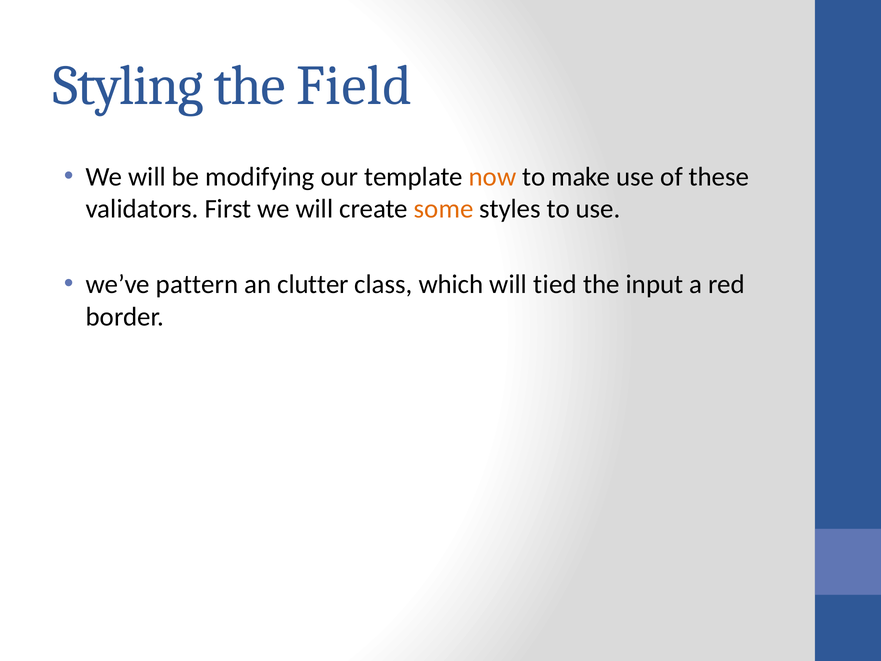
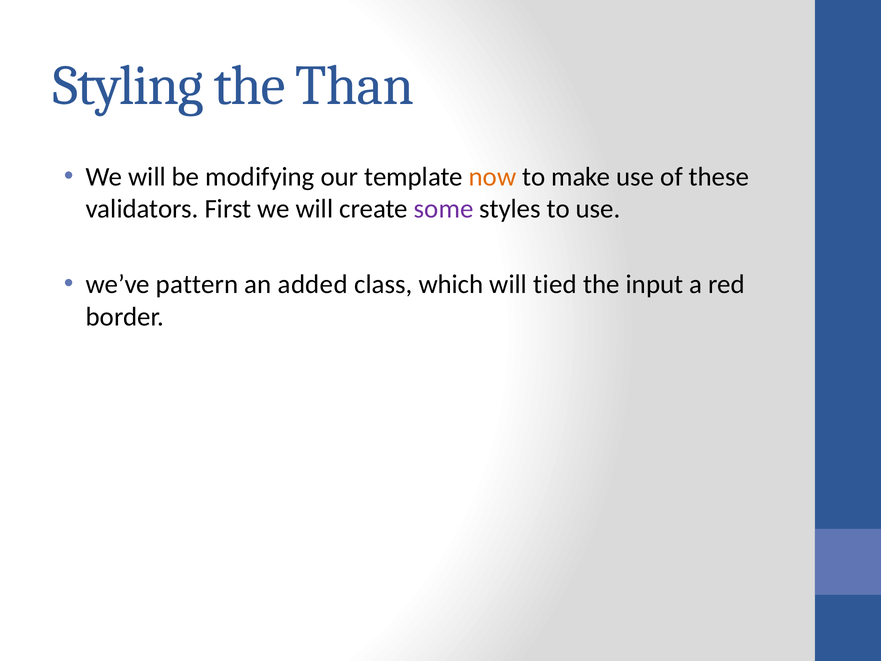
Field: Field -> Than
some colour: orange -> purple
clutter: clutter -> added
